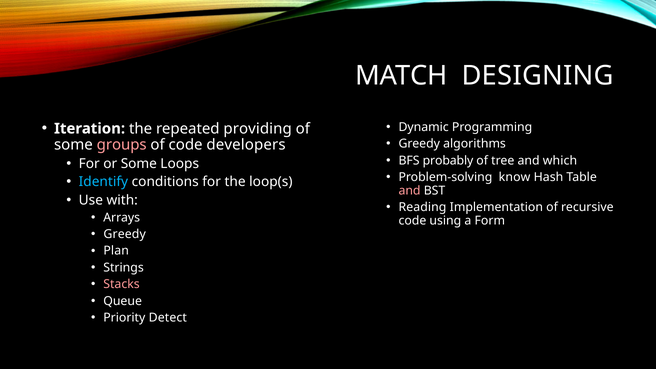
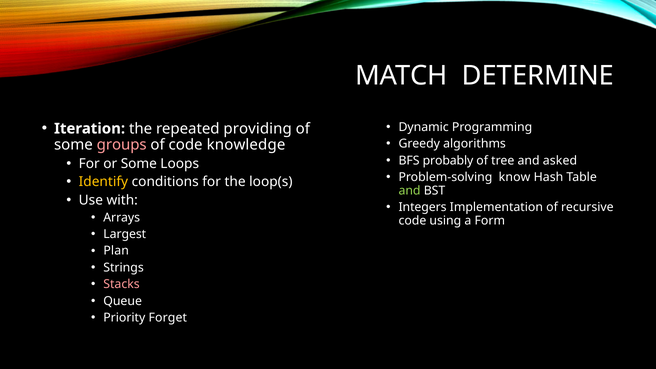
DESIGNING: DESIGNING -> DETERMINE
developers: developers -> knowledge
which: which -> asked
Identify colour: light blue -> yellow
and at (410, 190) colour: pink -> light green
Reading: Reading -> Integers
Greedy at (125, 234): Greedy -> Largest
Detect: Detect -> Forget
